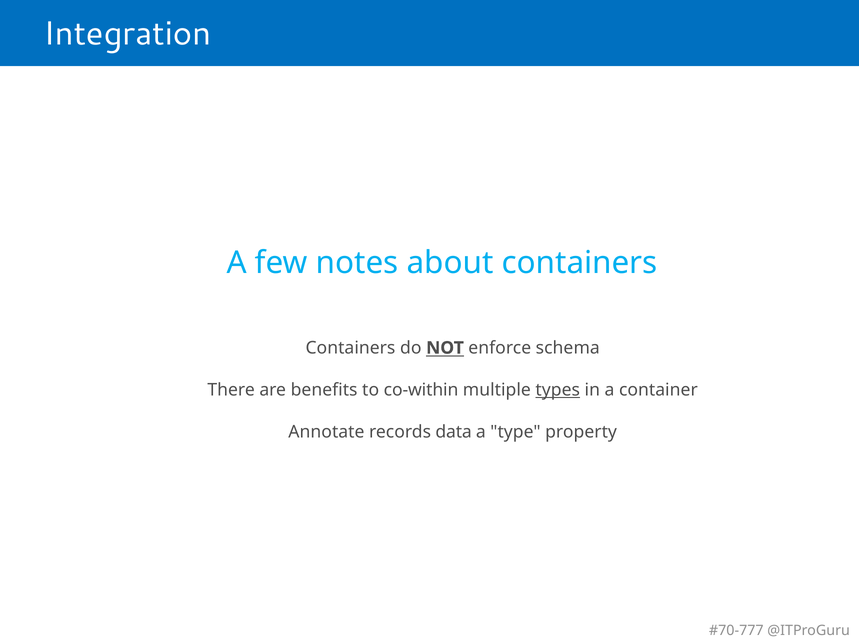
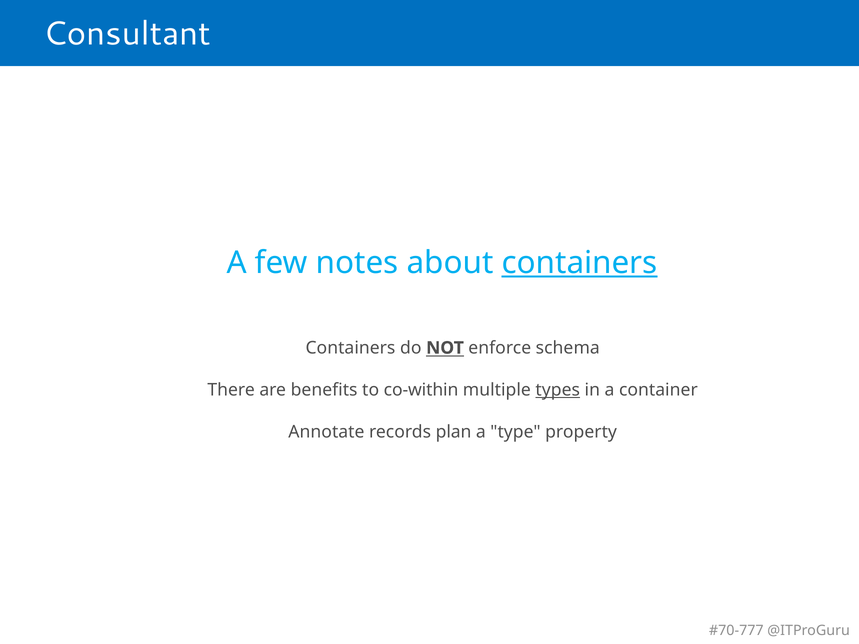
Integration: Integration -> Consultant
containers at (580, 263) underline: none -> present
data: data -> plan
